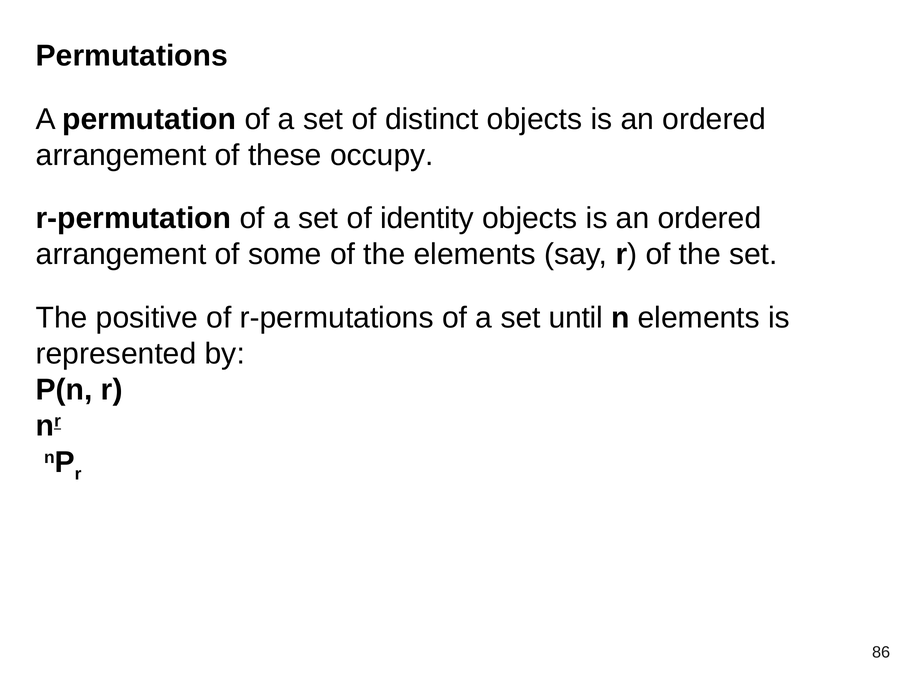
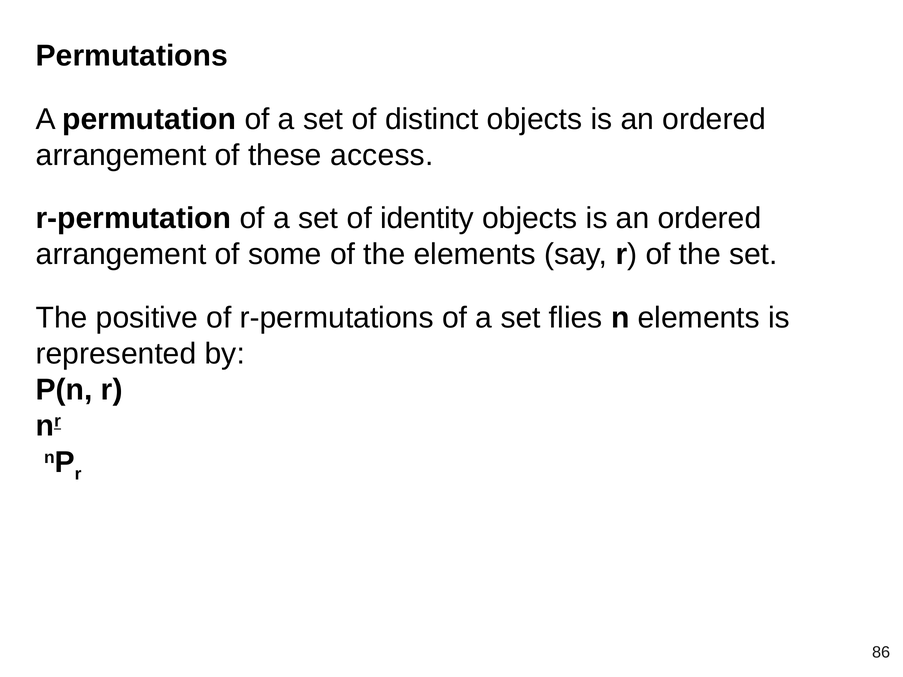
occupy: occupy -> access
until: until -> flies
